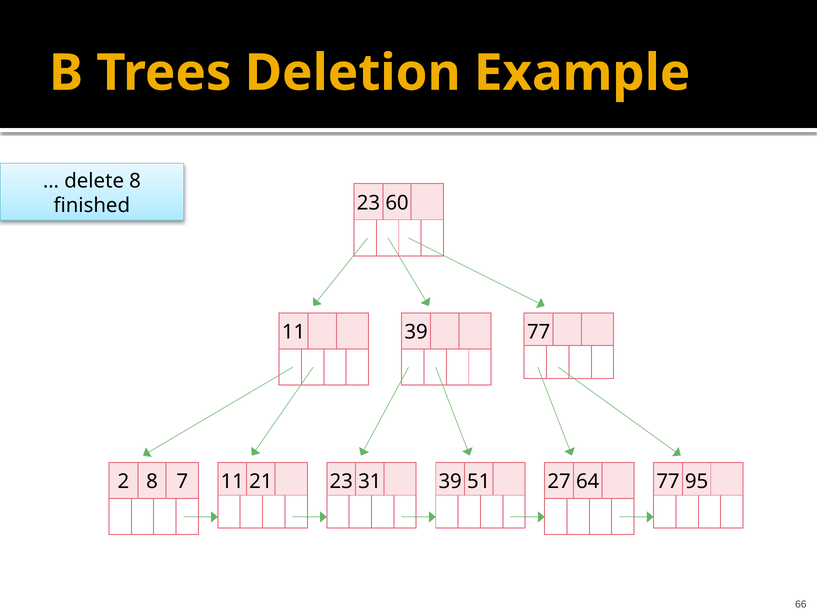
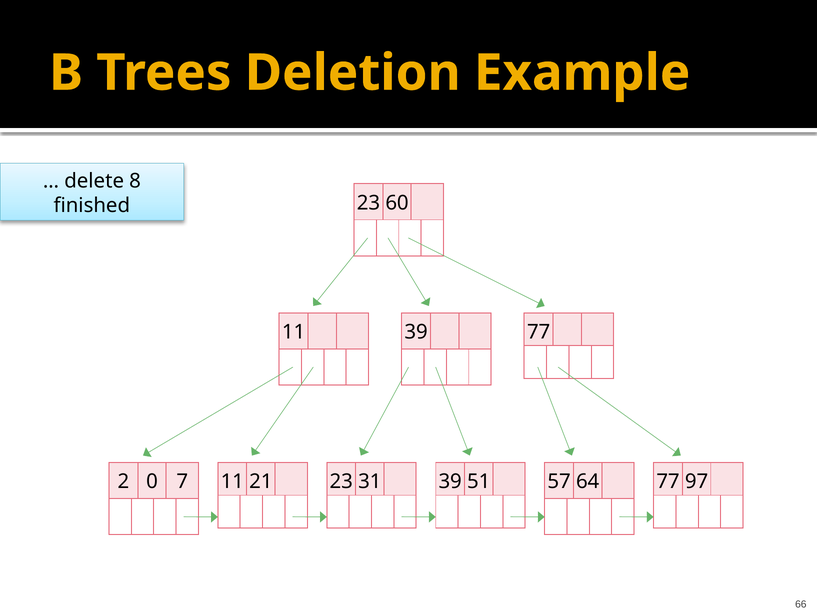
2 8: 8 -> 0
27: 27 -> 57
95: 95 -> 97
